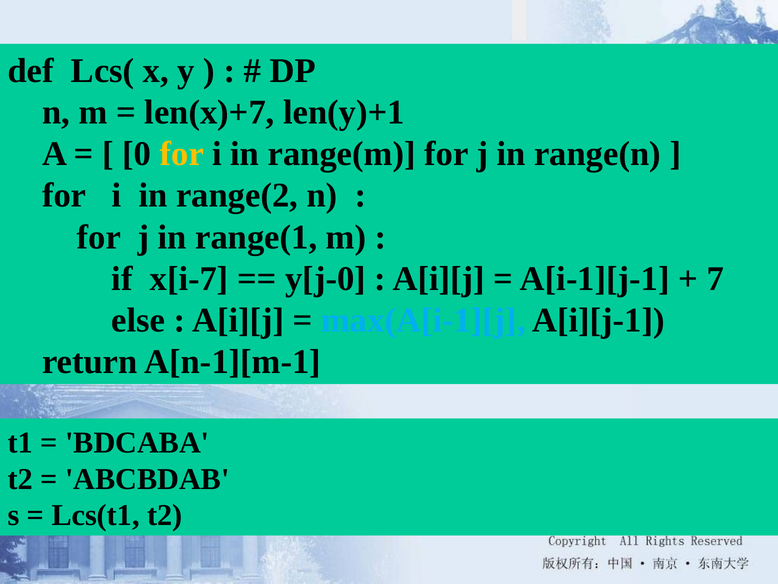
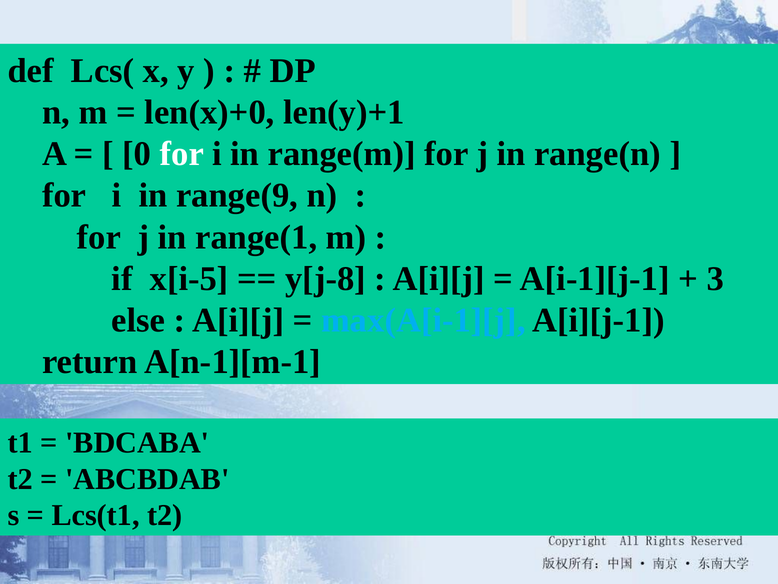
len(x)+7: len(x)+7 -> len(x)+0
for at (182, 154) colour: yellow -> white
range(2: range(2 -> range(9
x[i-7: x[i-7 -> x[i-5
y[j-0: y[j-0 -> y[j-8
7: 7 -> 3
